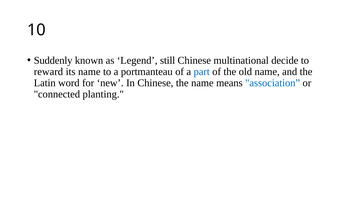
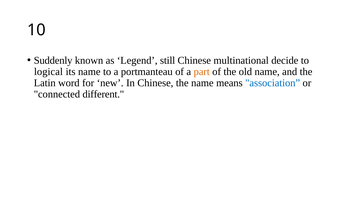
reward: reward -> logical
part colour: blue -> orange
planting: planting -> different
